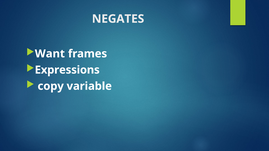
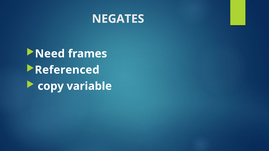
Want: Want -> Need
Expressions: Expressions -> Referenced
